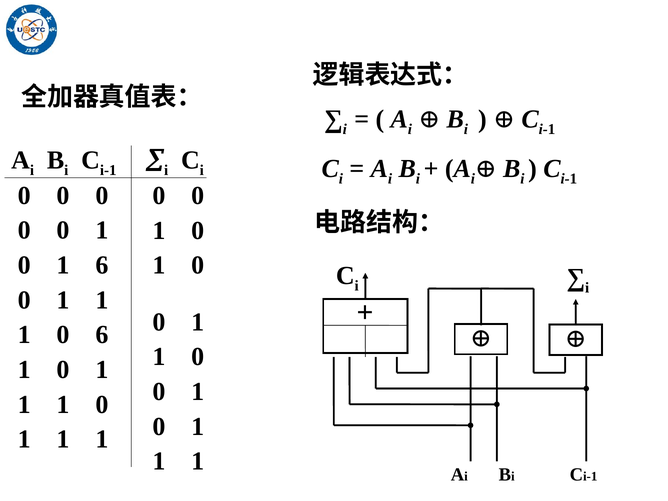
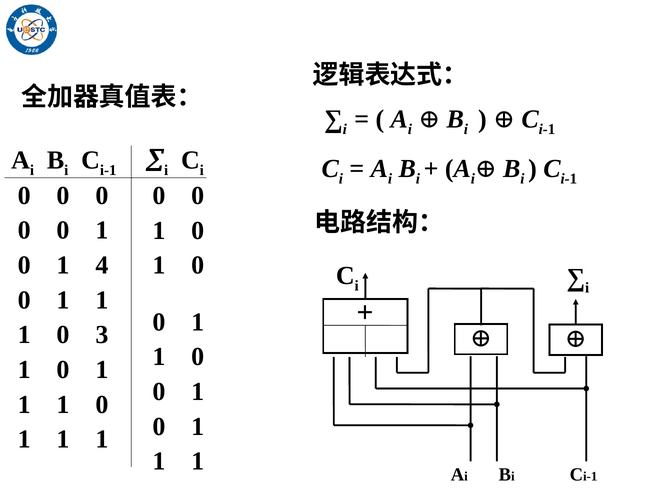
1 6: 6 -> 4
0 6: 6 -> 3
